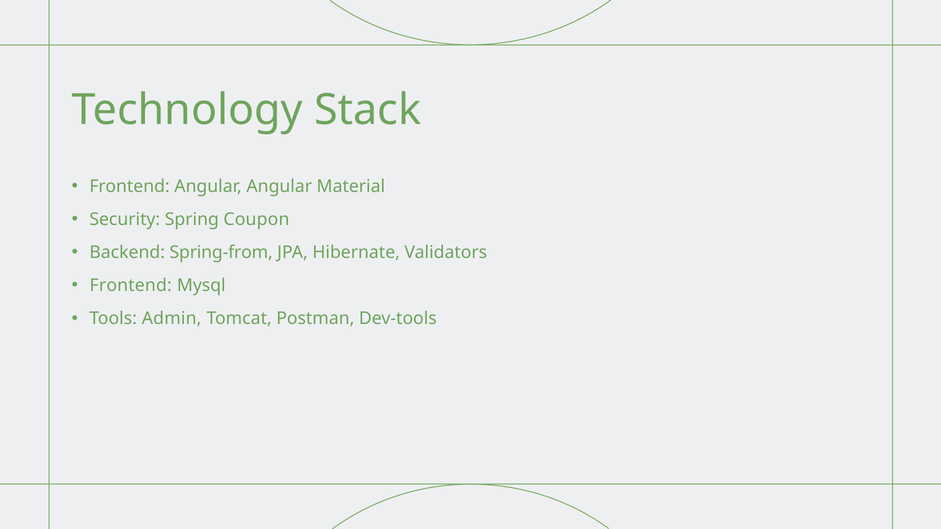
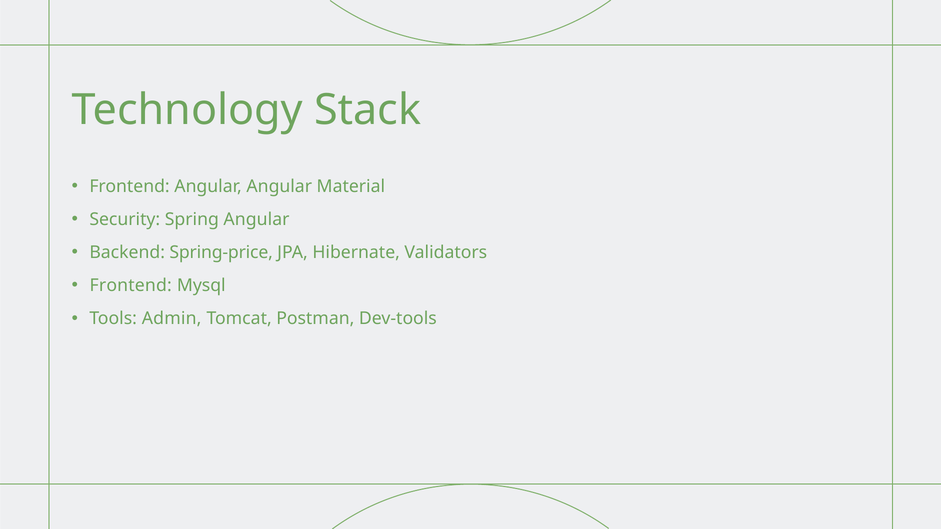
Spring Coupon: Coupon -> Angular
Spring-from: Spring-from -> Spring-price
